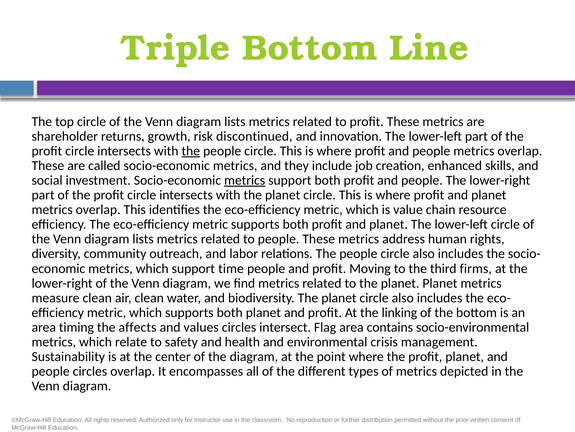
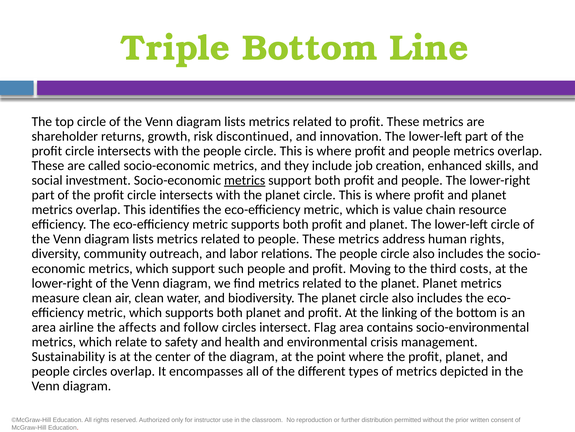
the at (191, 151) underline: present -> none
time: time -> such
firms: firms -> costs
timing: timing -> airline
values: values -> follow
